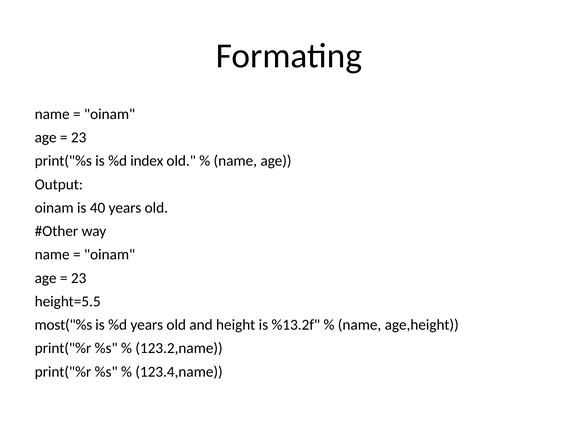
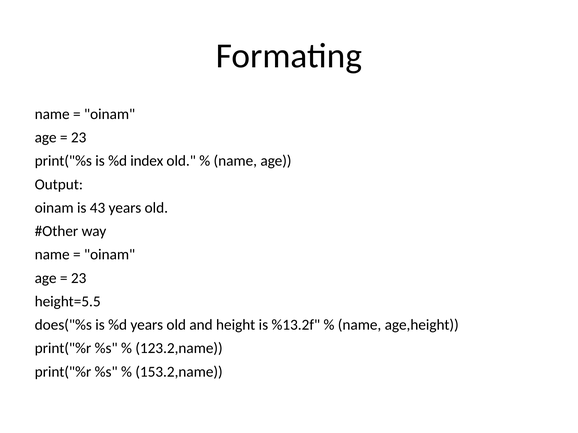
40: 40 -> 43
most("%s: most("%s -> does("%s
123.4,name: 123.4,name -> 153.2,name
